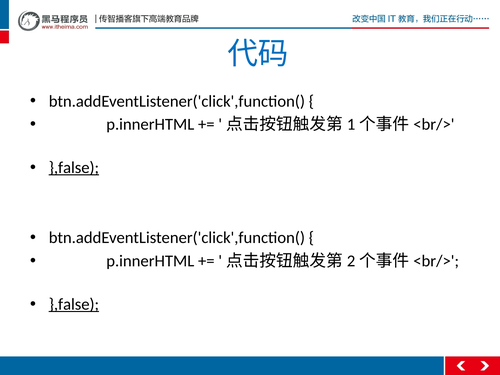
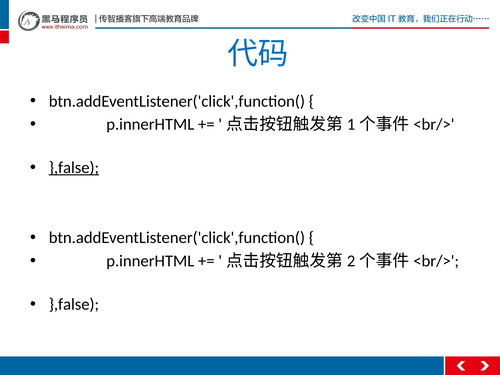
},false at (74, 304) underline: present -> none
